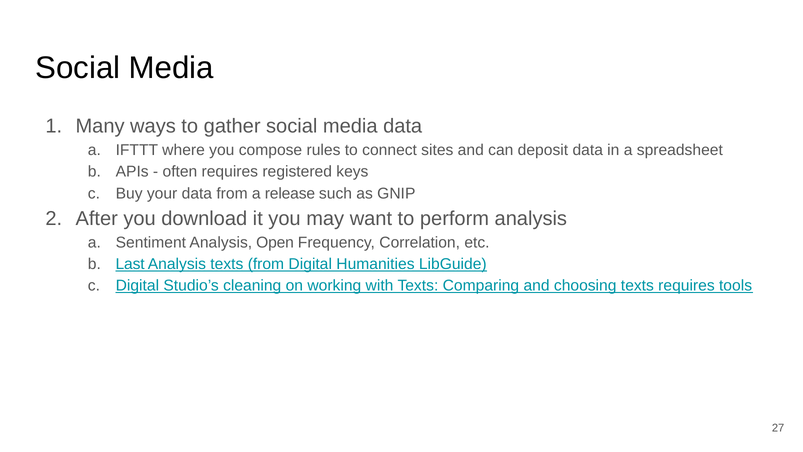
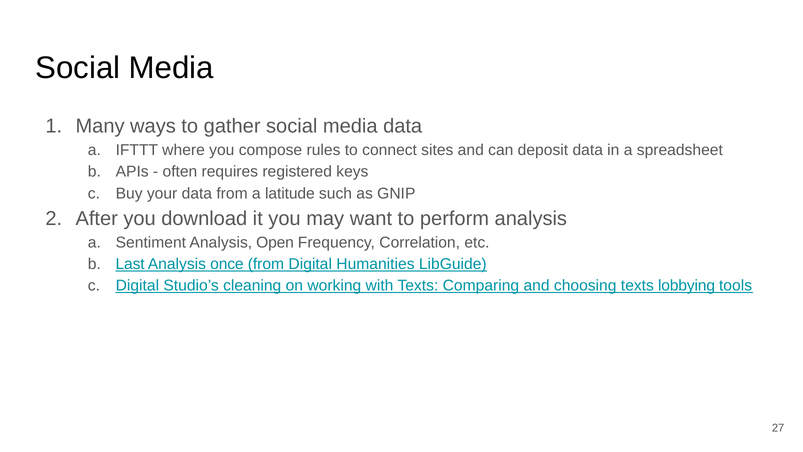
release: release -> latitude
Analysis texts: texts -> once
texts requires: requires -> lobbying
